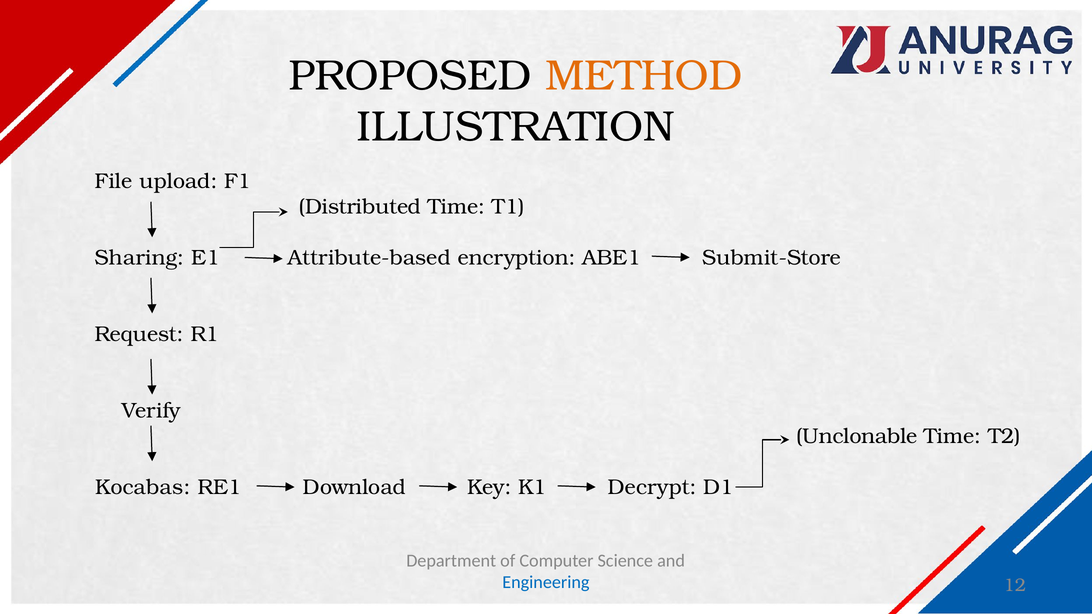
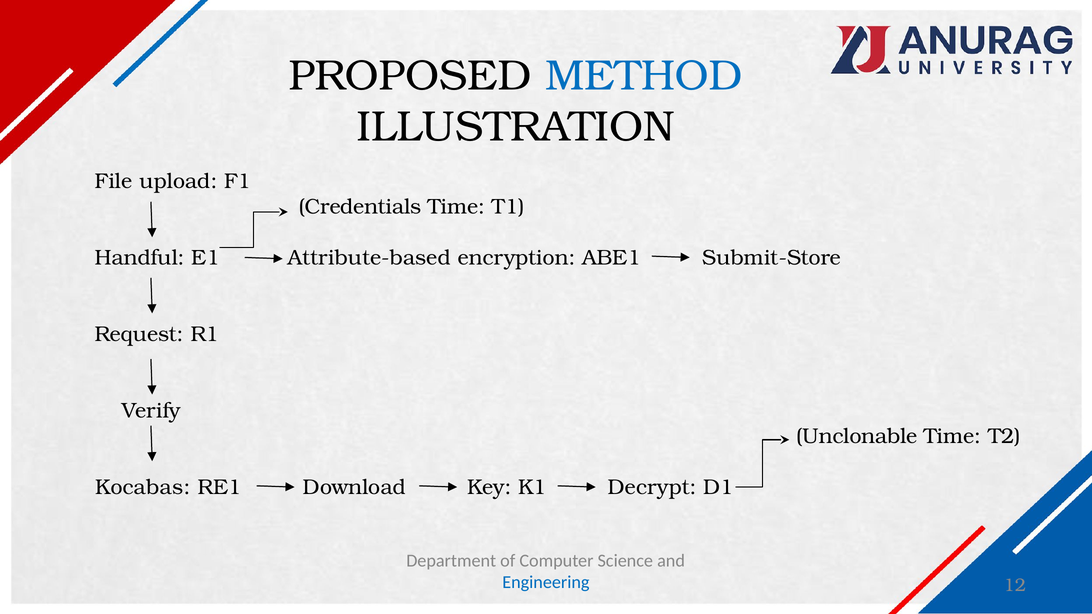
METHOD colour: orange -> blue
Distributed: Distributed -> Credentials
Sharing: Sharing -> Handful
